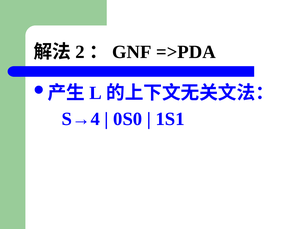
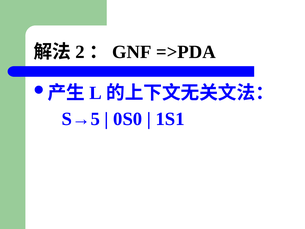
S→4: S→4 -> S→5
